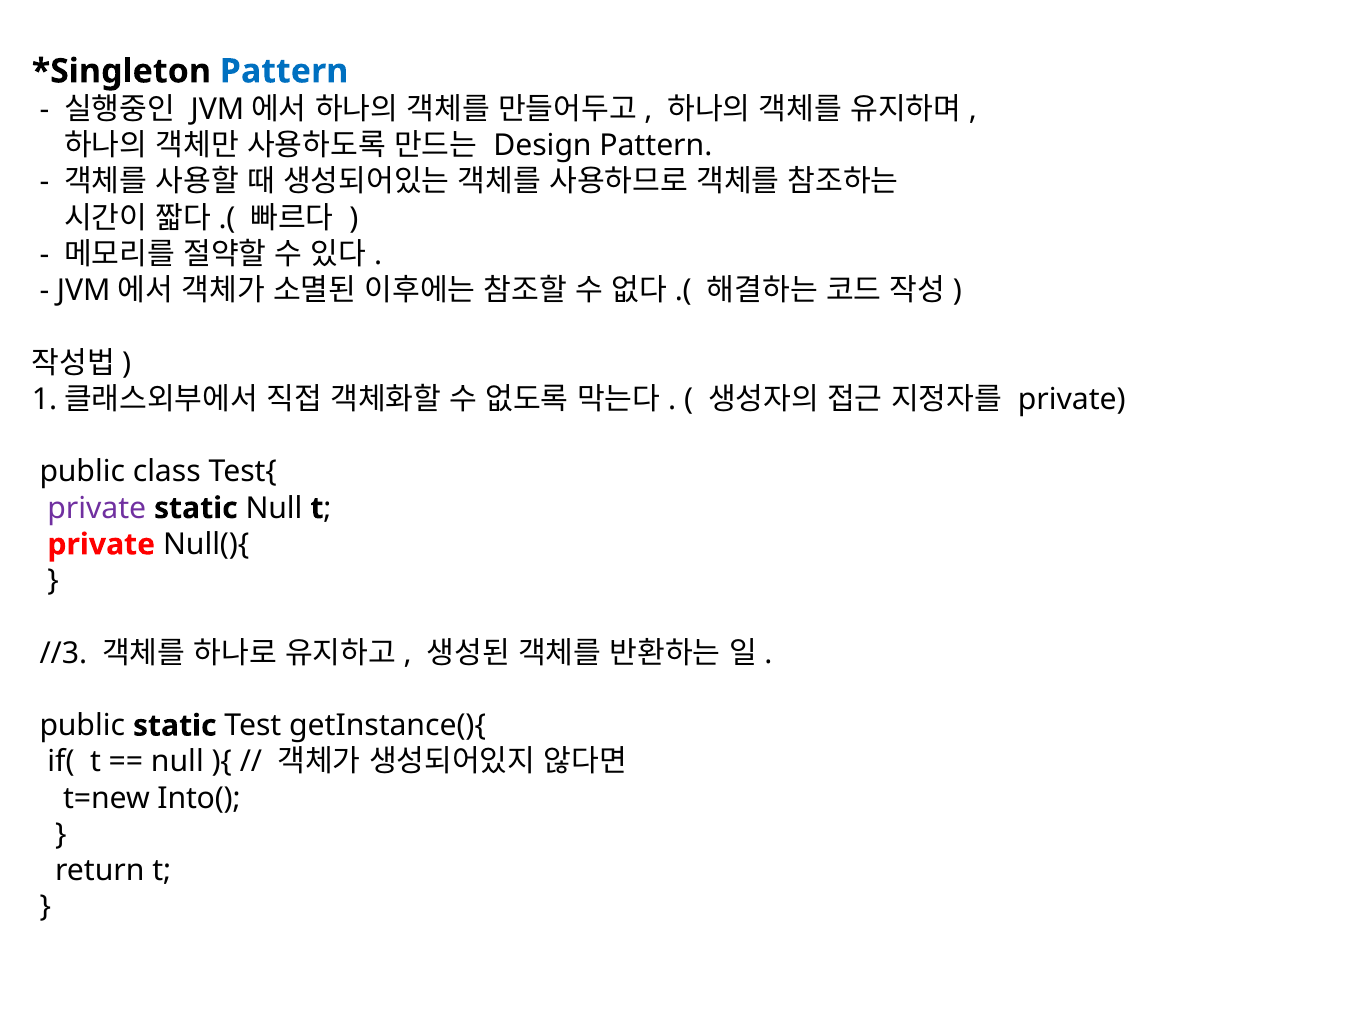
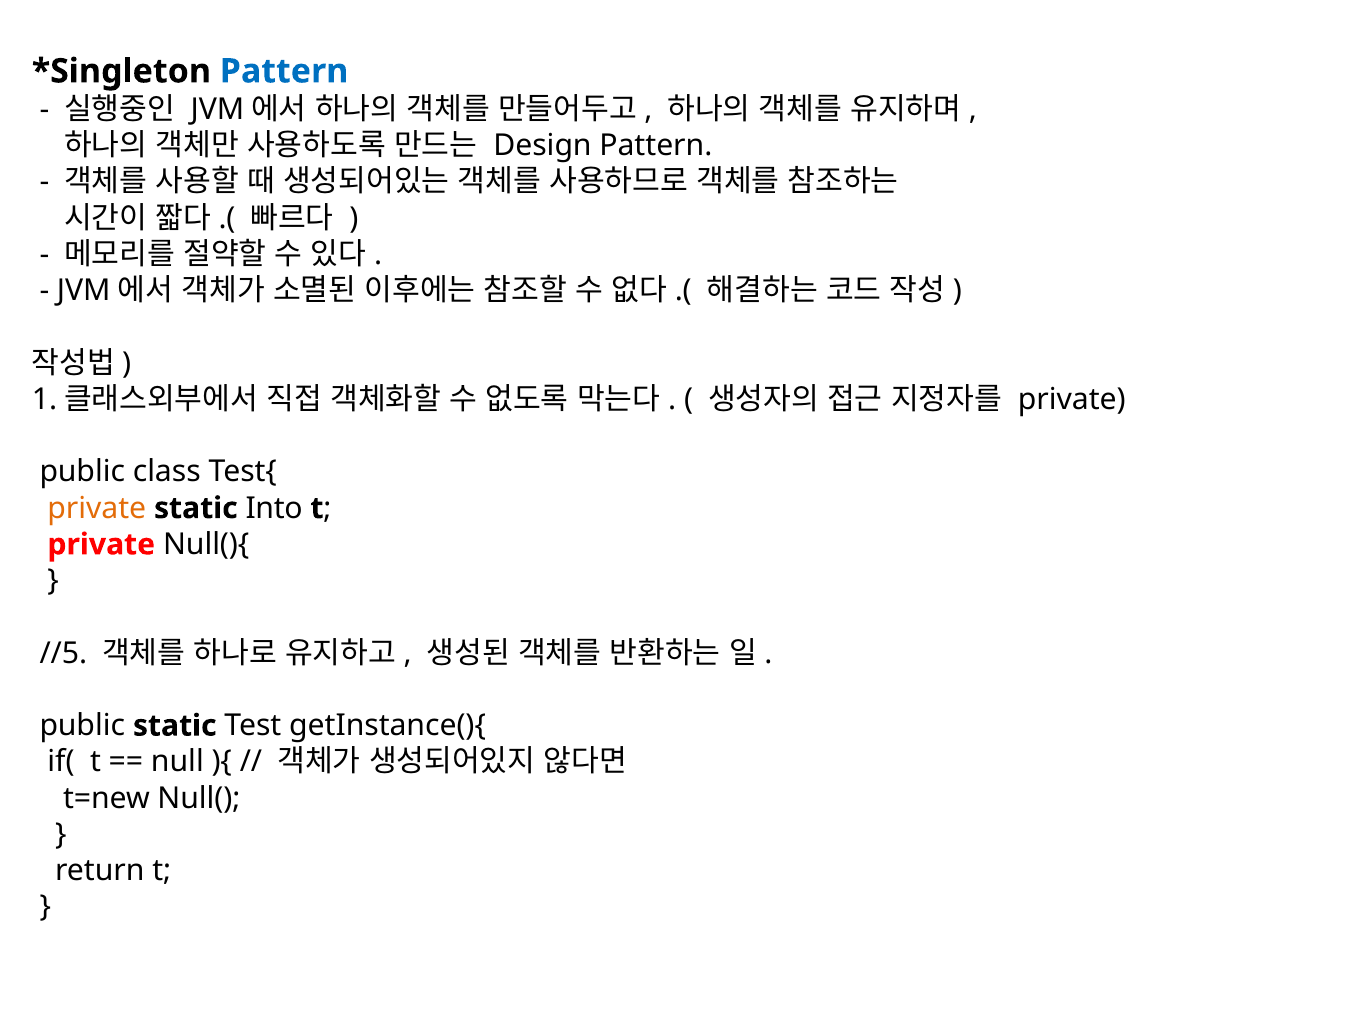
private at (97, 508) colour: purple -> orange
static Null: Null -> Into
//3: //3 -> //5
Into(: Into( -> Null(
